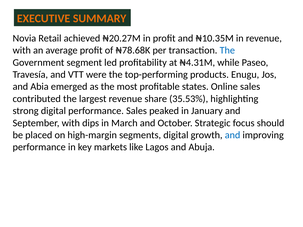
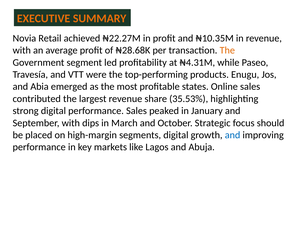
₦20.27M: ₦20.27M -> ₦22.27M
₦78.68K: ₦78.68K -> ₦28.68K
The at (227, 50) colour: blue -> orange
